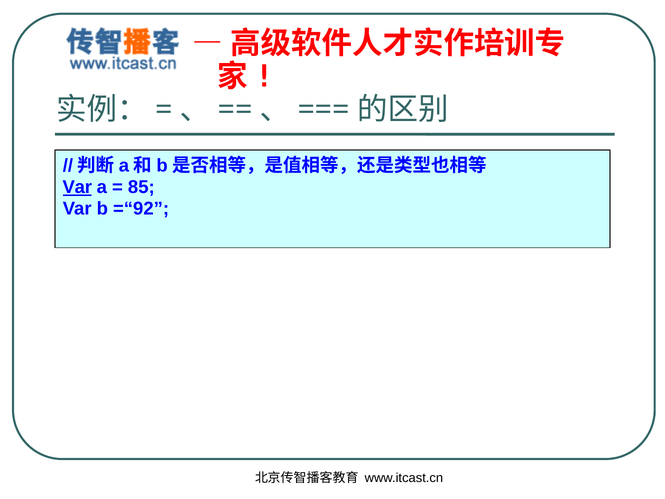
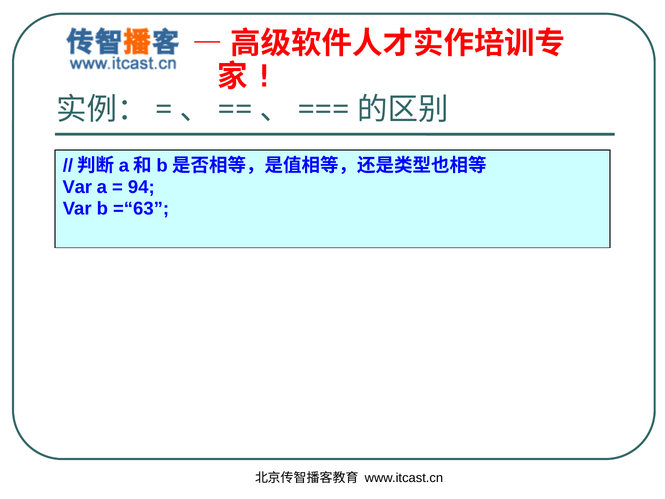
Var at (77, 187) underline: present -> none
85: 85 -> 94
=“92: =“92 -> =“63
